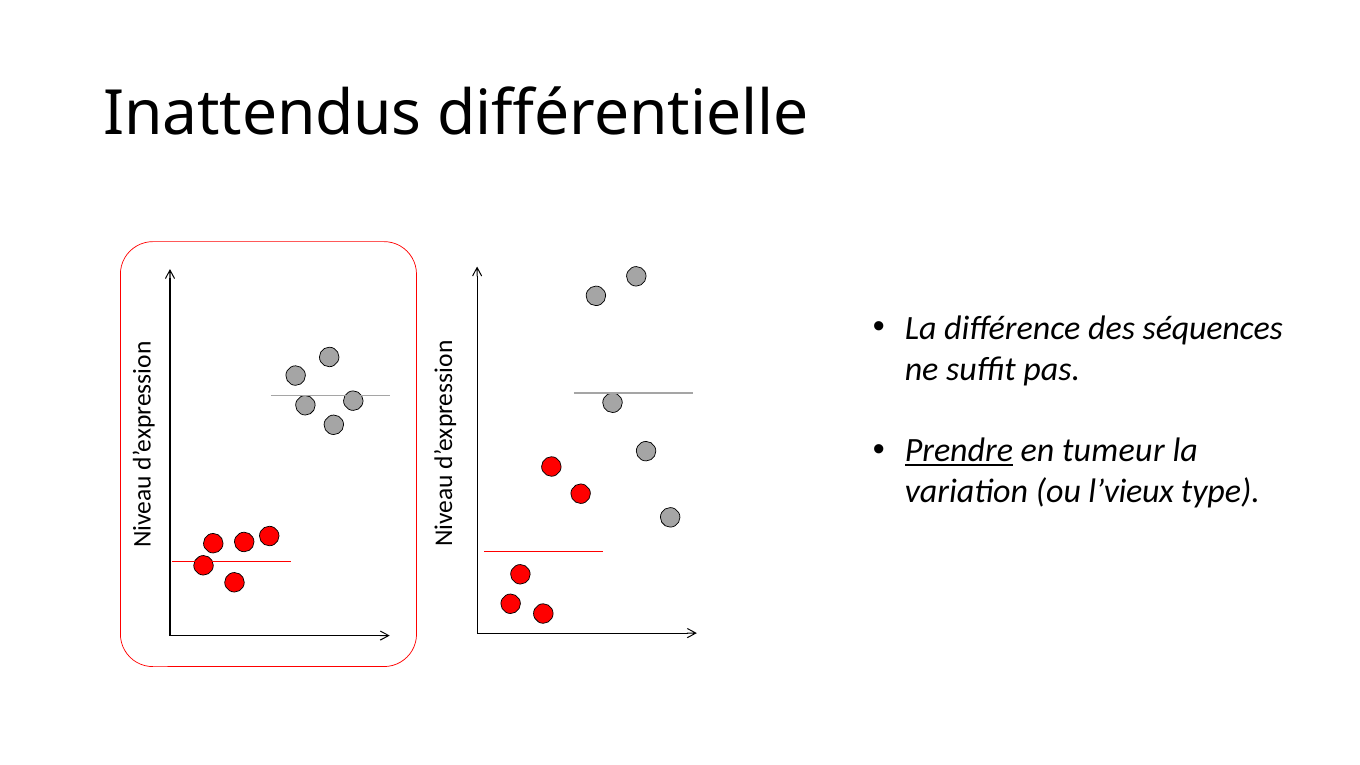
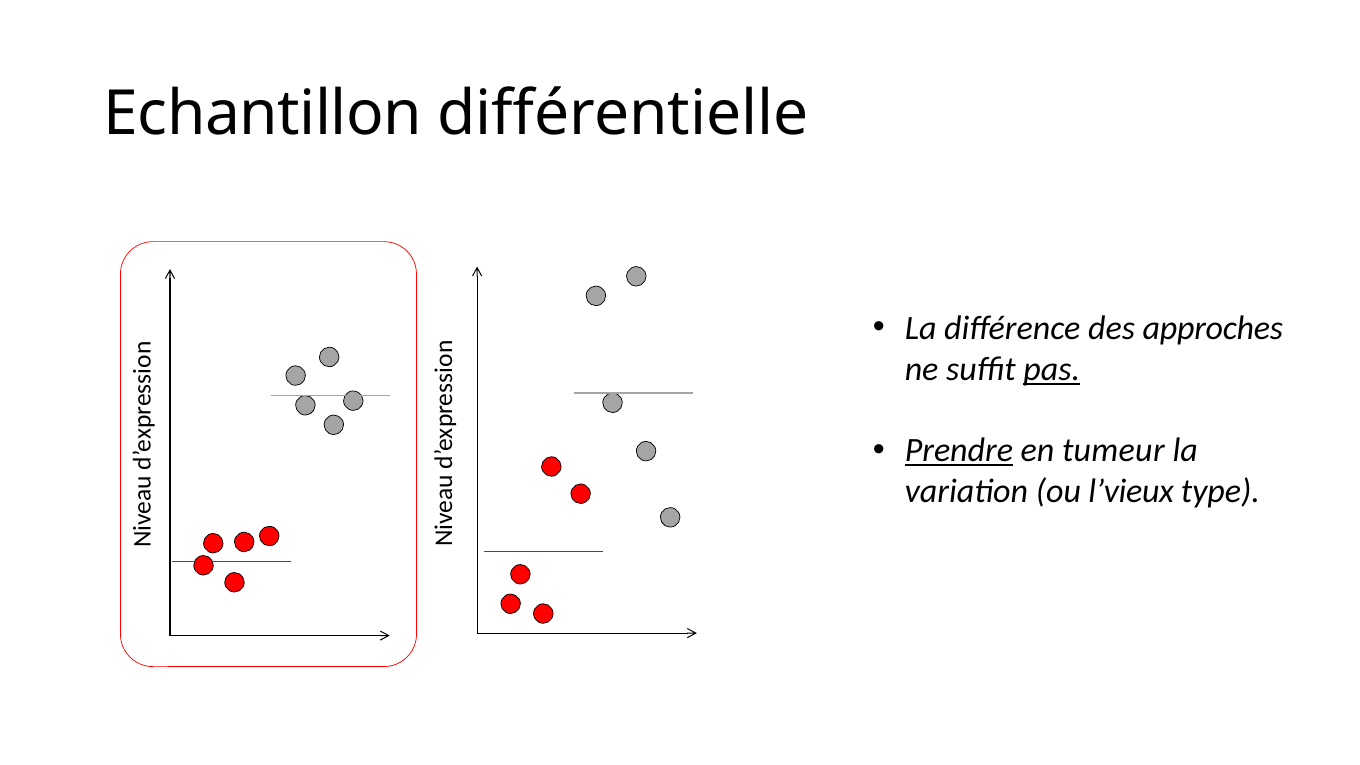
Inattendus: Inattendus -> Echantillon
séquences: séquences -> approches
pas underline: none -> present
